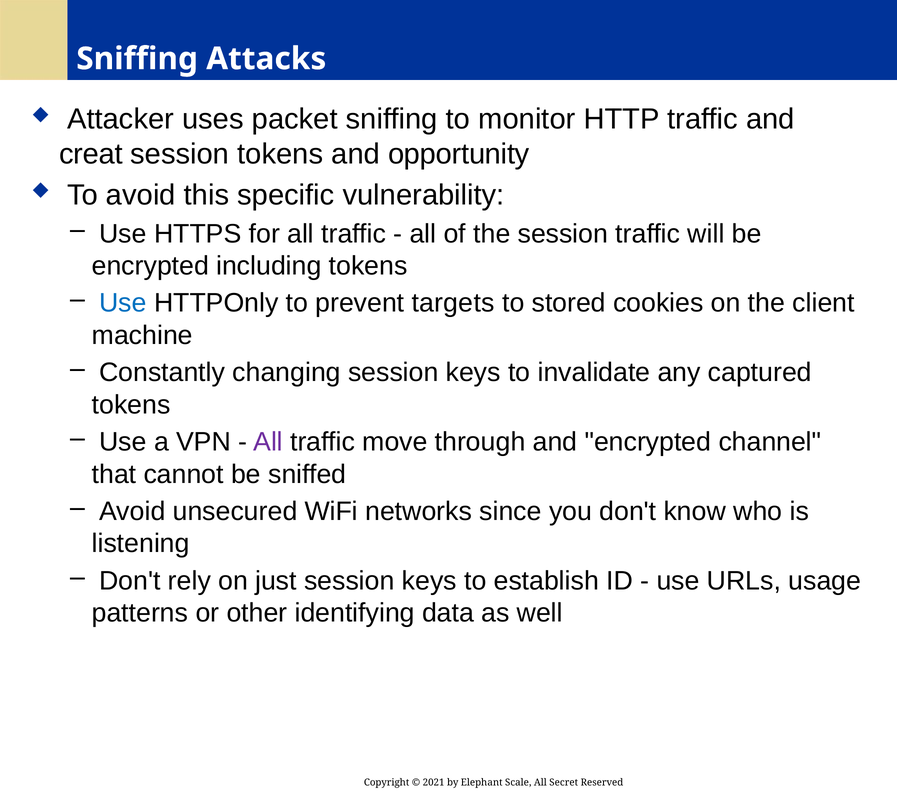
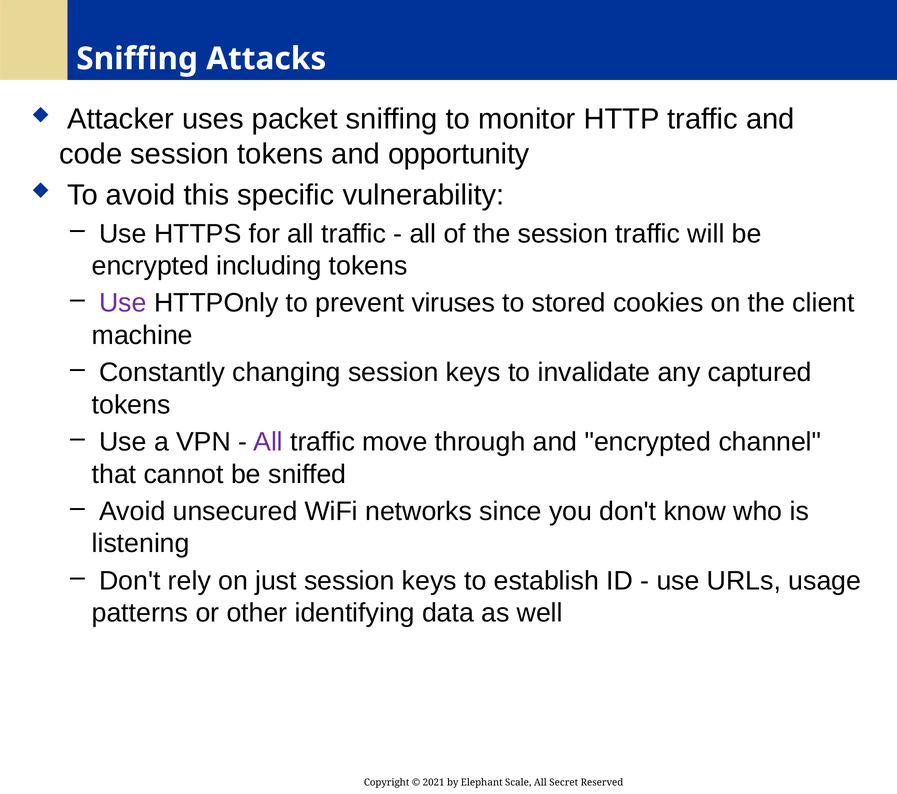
creat: creat -> code
Use at (123, 303) colour: blue -> purple
targets: targets -> viruses
